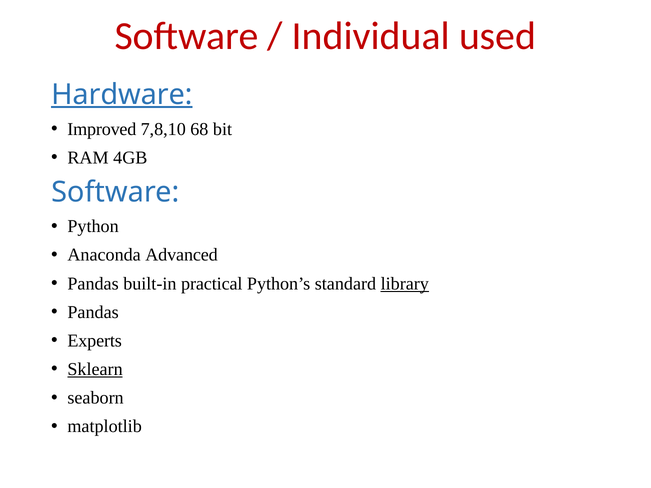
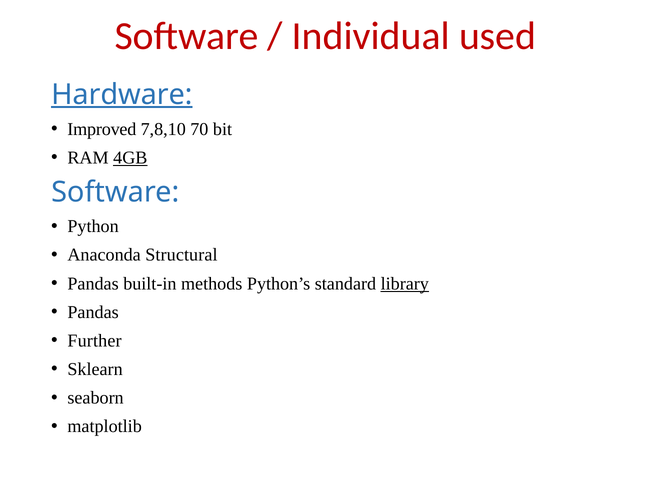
68: 68 -> 70
4GB underline: none -> present
Advanced: Advanced -> Structural
practical: practical -> methods
Experts: Experts -> Further
Sklearn underline: present -> none
